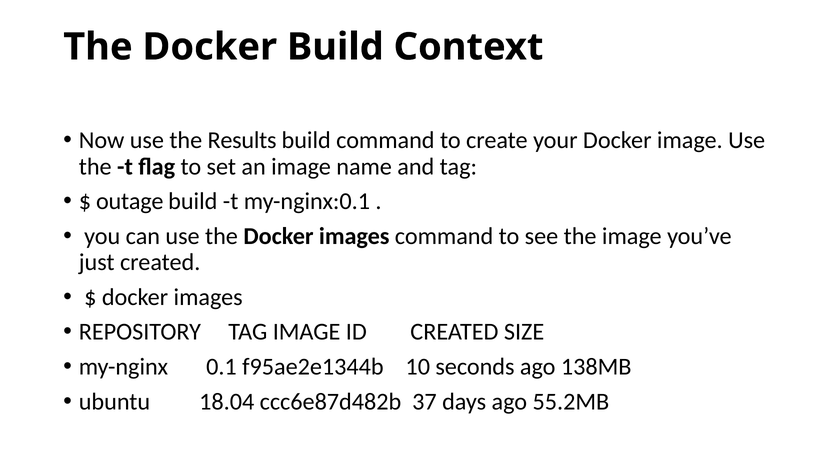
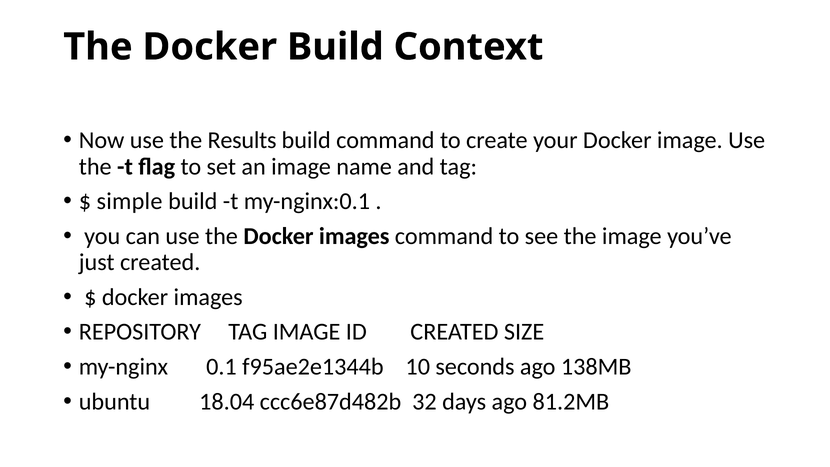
outage: outage -> simple
37: 37 -> 32
55.2MB: 55.2MB -> 81.2MB
